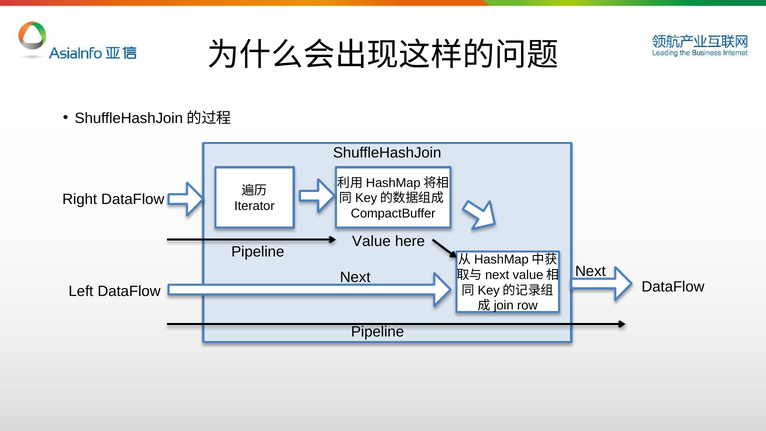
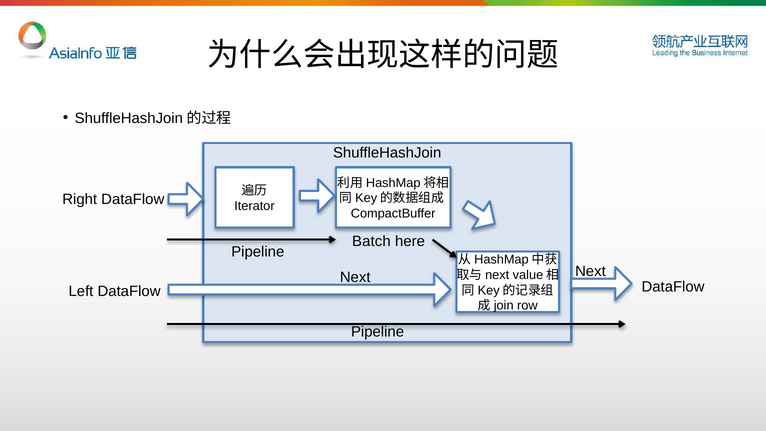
Value: Value -> Batch
